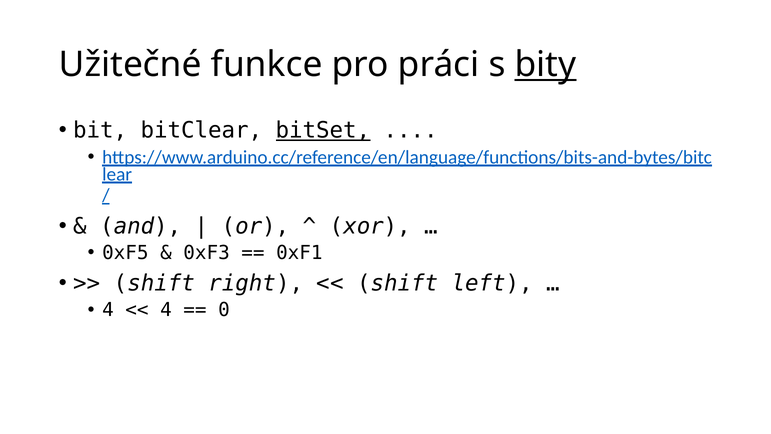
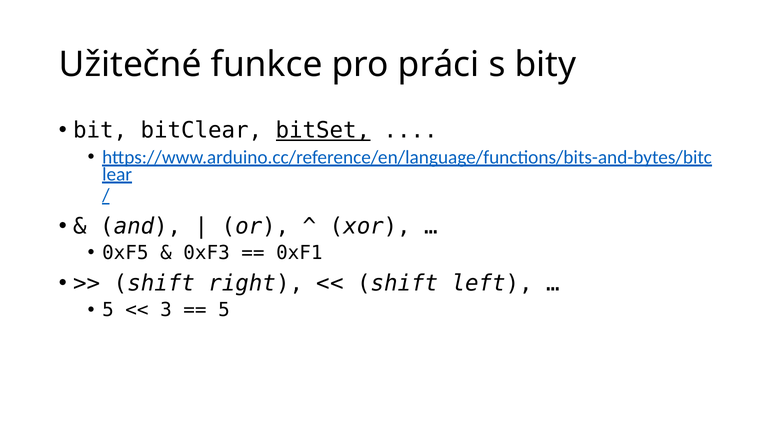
bity underline: present -> none
4 at (108, 310): 4 -> 5
4 at (166, 310): 4 -> 3
0 at (224, 310): 0 -> 5
